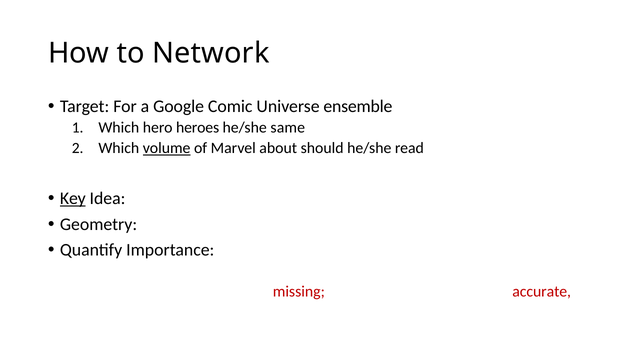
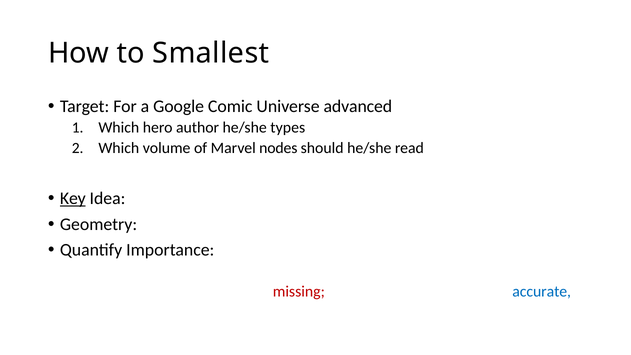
Network: Network -> Smallest
ensemble: ensemble -> advanced
heroes: heroes -> author
he/she same: same -> types
volume underline: present -> none
about: about -> nodes
accurate at (542, 292) colour: red -> blue
